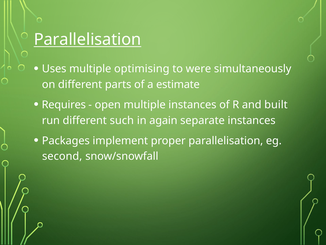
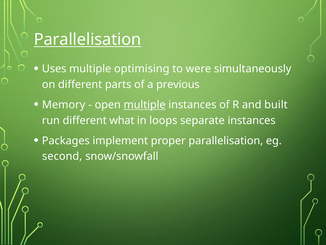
estimate: estimate -> previous
Requires: Requires -> Memory
multiple at (145, 105) underline: none -> present
such: such -> what
again: again -> loops
